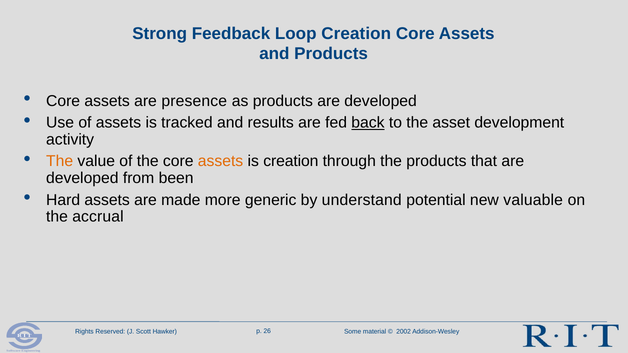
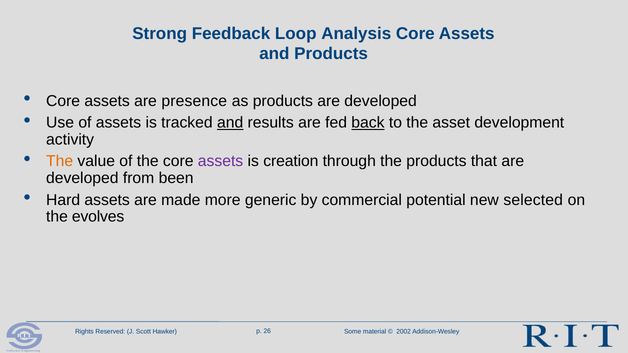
Loop Creation: Creation -> Analysis
and at (230, 123) underline: none -> present
assets at (221, 161) colour: orange -> purple
understand: understand -> commercial
valuable: valuable -> selected
accrual: accrual -> evolves
